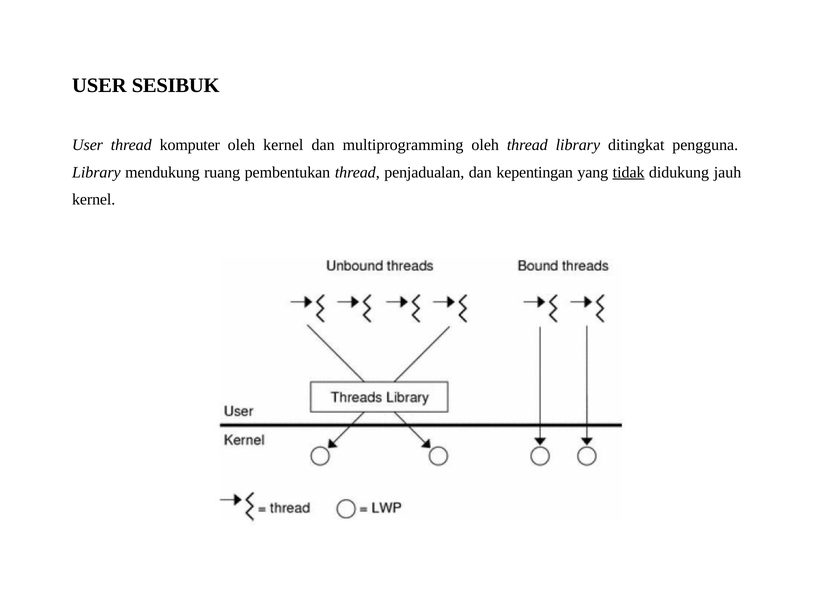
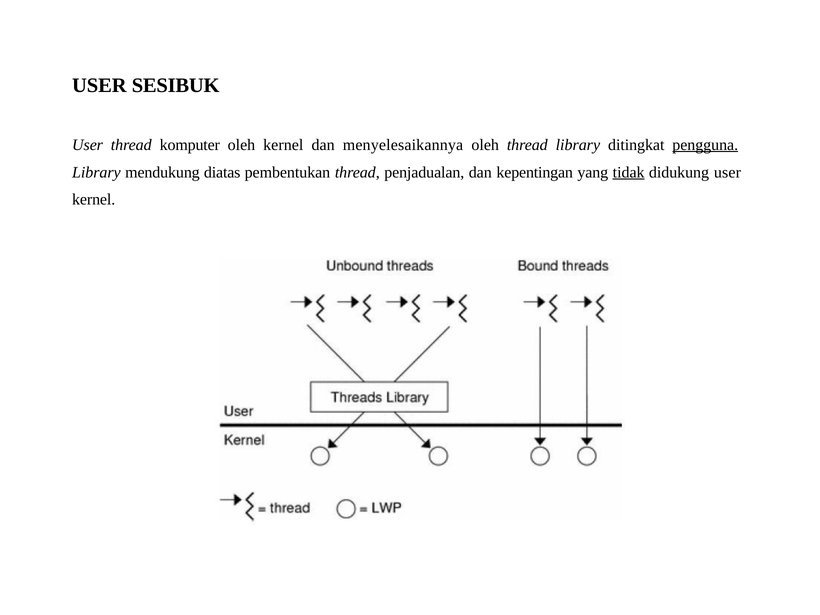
multiprogramming: multiprogramming -> menyelesaikannya
pengguna underline: none -> present
ruang: ruang -> diatas
didukung jauh: jauh -> user
